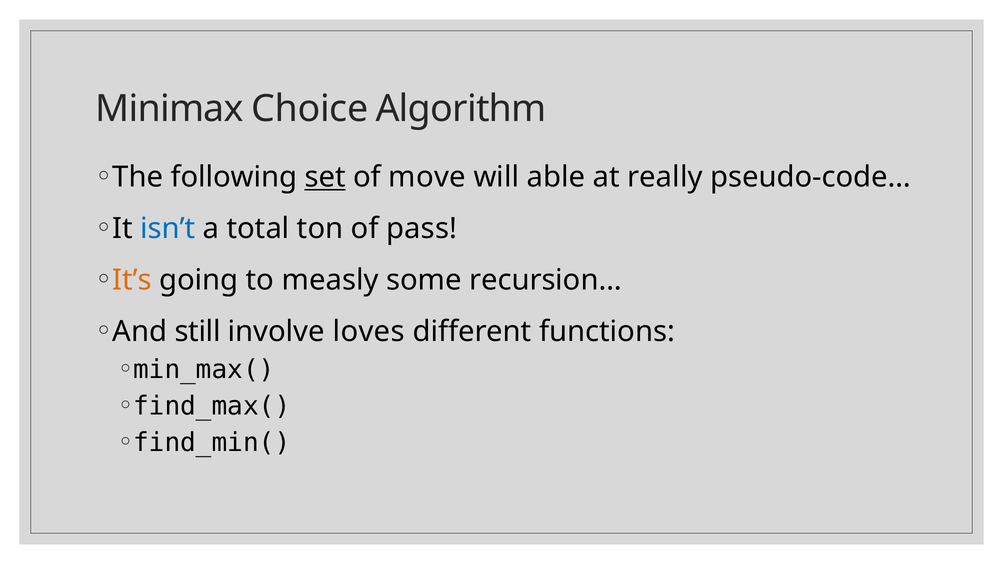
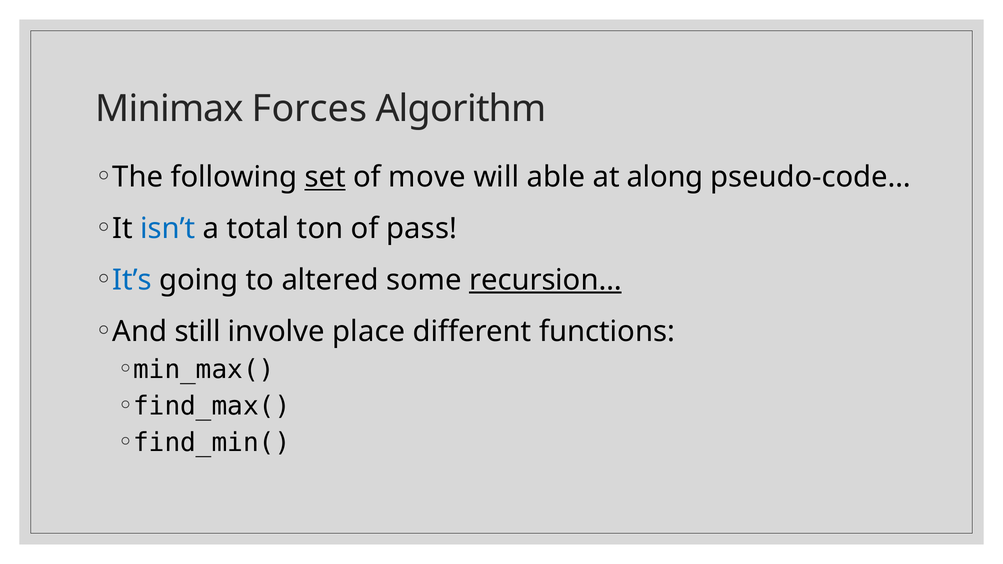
Choice: Choice -> Forces
really: really -> along
It’s colour: orange -> blue
measly: measly -> altered
recursion… underline: none -> present
loves: loves -> place
